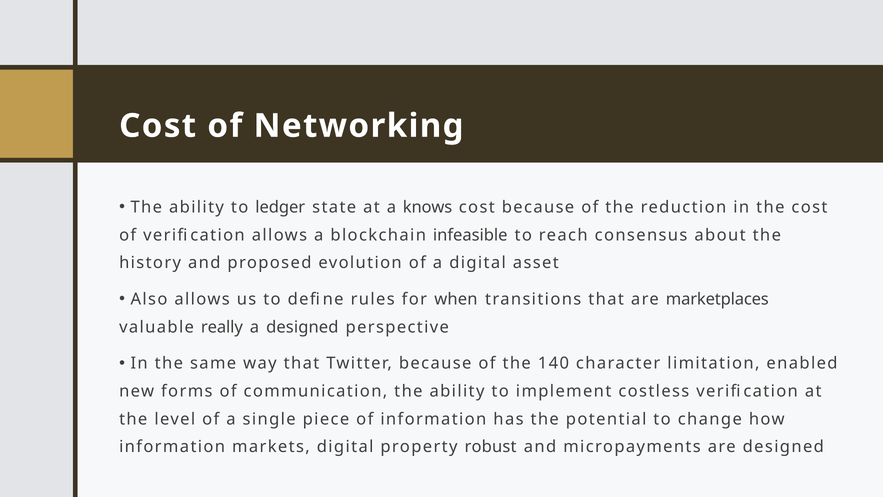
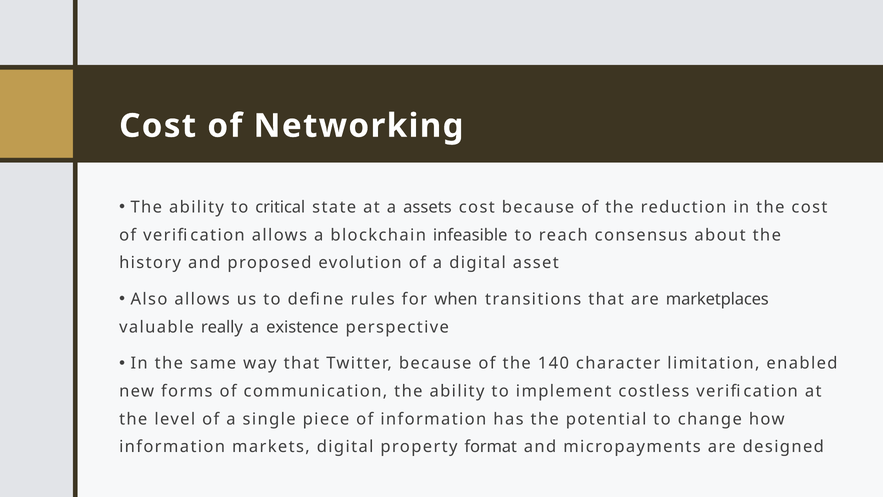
ledger: ledger -> critical
knows: knows -> assets
a designed: designed -> existence
robust: robust -> format
